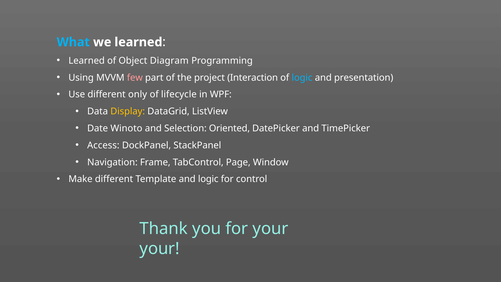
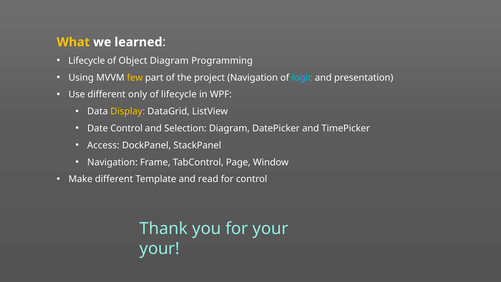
What colour: light blue -> yellow
Learned at (87, 61): Learned -> Lifecycle
few colour: pink -> yellow
project Interaction: Interaction -> Navigation
Date Winoto: Winoto -> Control
Selection Oriented: Oriented -> Diagram
and logic: logic -> read
